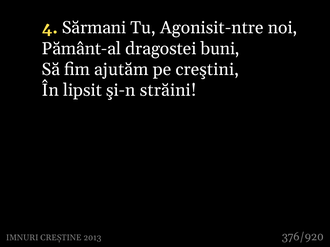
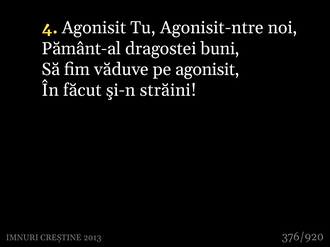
4 Sărmani: Sărmani -> Agonisit
ajutăm: ajutăm -> văduve
pe creştini: creştini -> agonisit
lipsit: lipsit -> făcut
